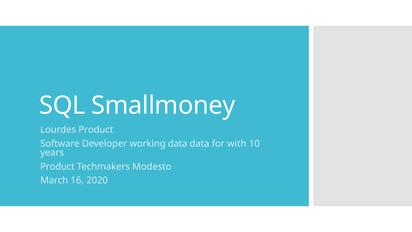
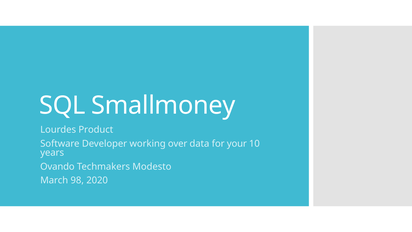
working data: data -> over
with: with -> your
Product at (57, 166): Product -> Ovando
16: 16 -> 98
